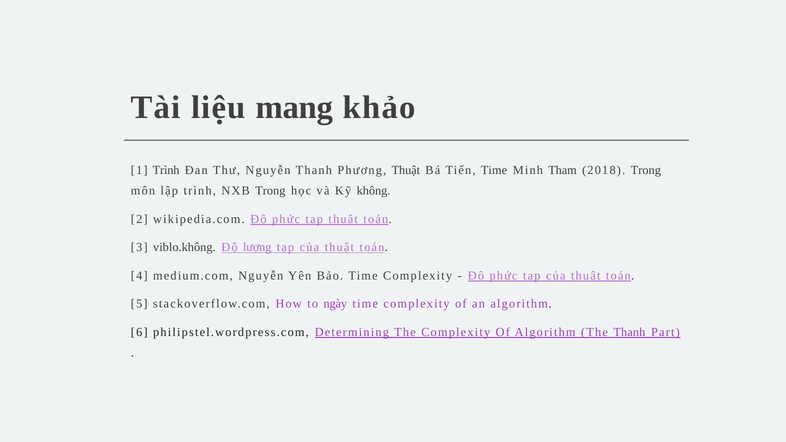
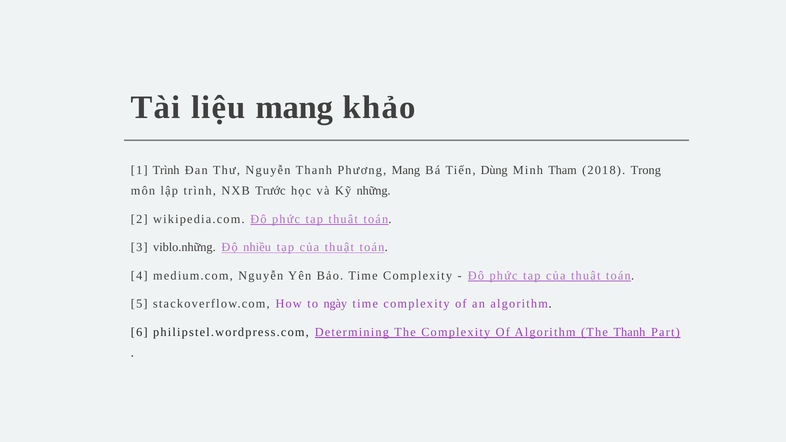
Phương Thuật: Thuật -> Mang
Tiến Time: Time -> Dùng
NXB Trong: Trong -> Trước
không: không -> những
viblo.không: viblo.không -> viblo.những
lượng: lượng -> nhiều
